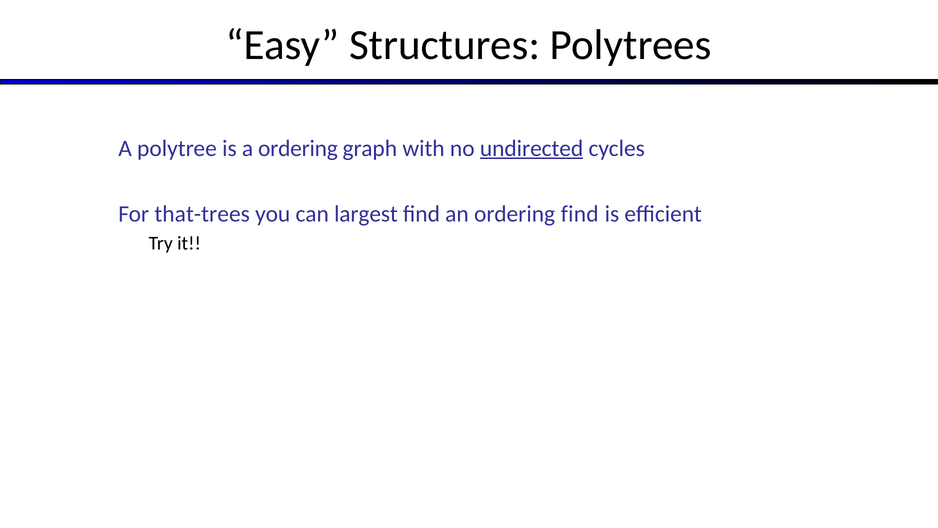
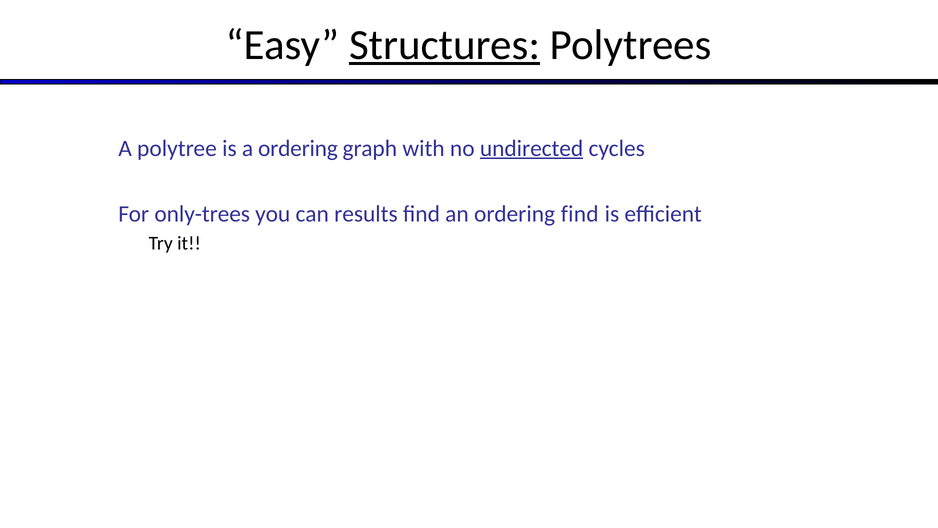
Structures underline: none -> present
that-trees: that-trees -> only-trees
largest: largest -> results
